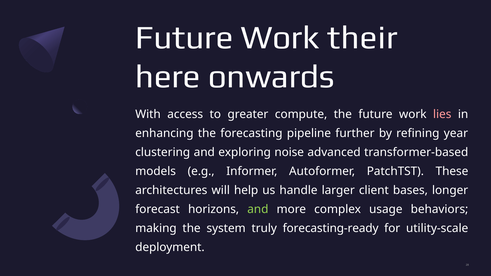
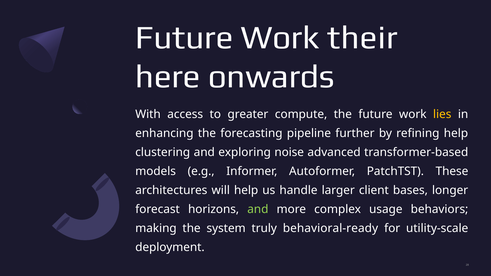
lies colour: pink -> yellow
refining year: year -> help
forecasting-ready: forecasting-ready -> behavioral-ready
